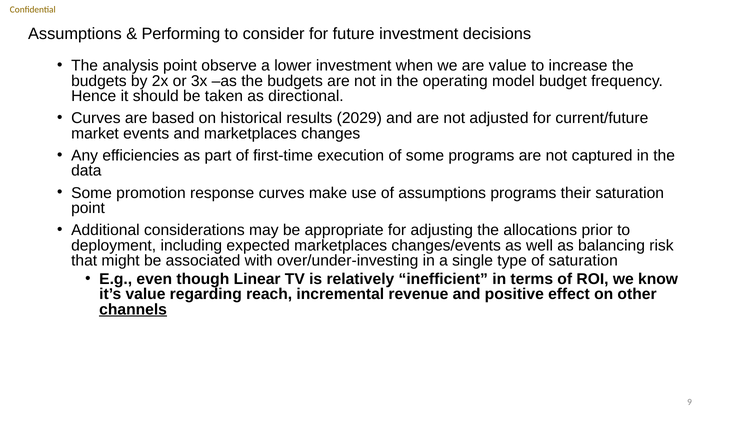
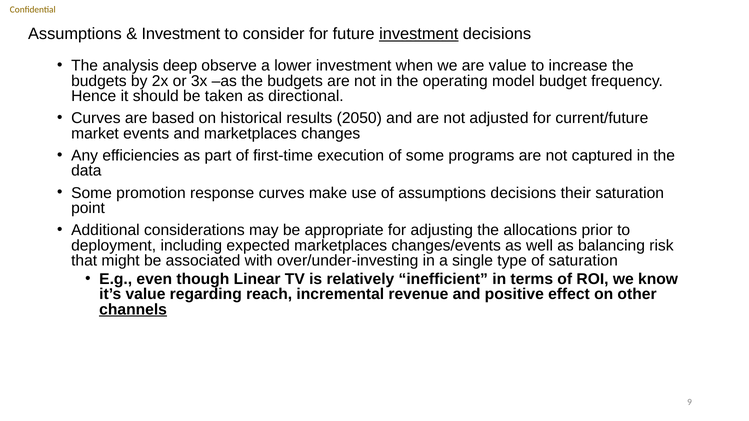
Performing at (181, 34): Performing -> Investment
investment at (419, 34) underline: none -> present
analysis point: point -> deep
2029: 2029 -> 2050
assumptions programs: programs -> decisions
